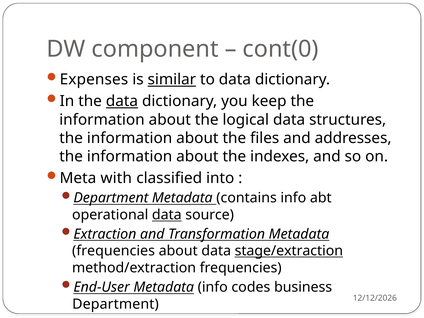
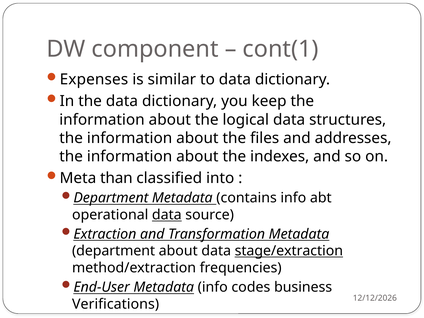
cont(0: cont(0 -> cont(1
similar underline: present -> none
data at (122, 101) underline: present -> none
with: with -> than
frequencies at (113, 251): frequencies -> department
Department at (116, 304): Department -> Verifications
